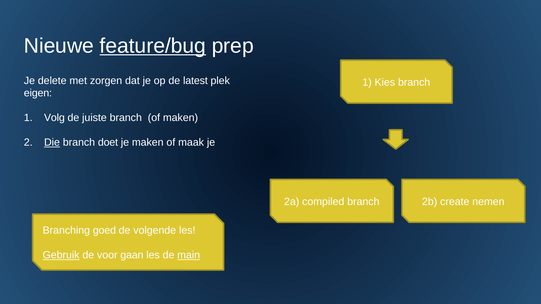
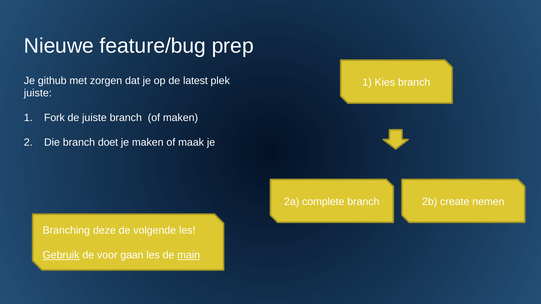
feature/bug underline: present -> none
delete: delete -> github
eigen at (38, 93): eigen -> juiste
Volg: Volg -> Fork
Die underline: present -> none
compiled: compiled -> complete
goed: goed -> deze
